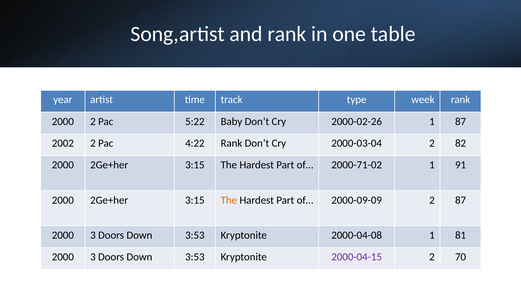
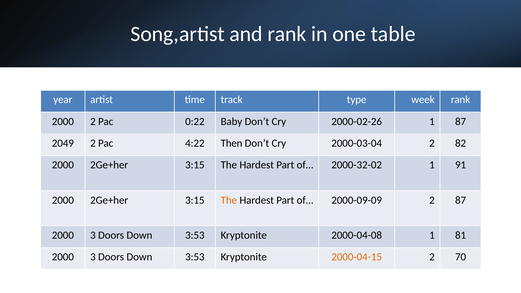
5:22: 5:22 -> 0:22
2002: 2002 -> 2049
4:22 Rank: Rank -> Then
2000-71-02: 2000-71-02 -> 2000-32-02
2000-04-15 colour: purple -> orange
